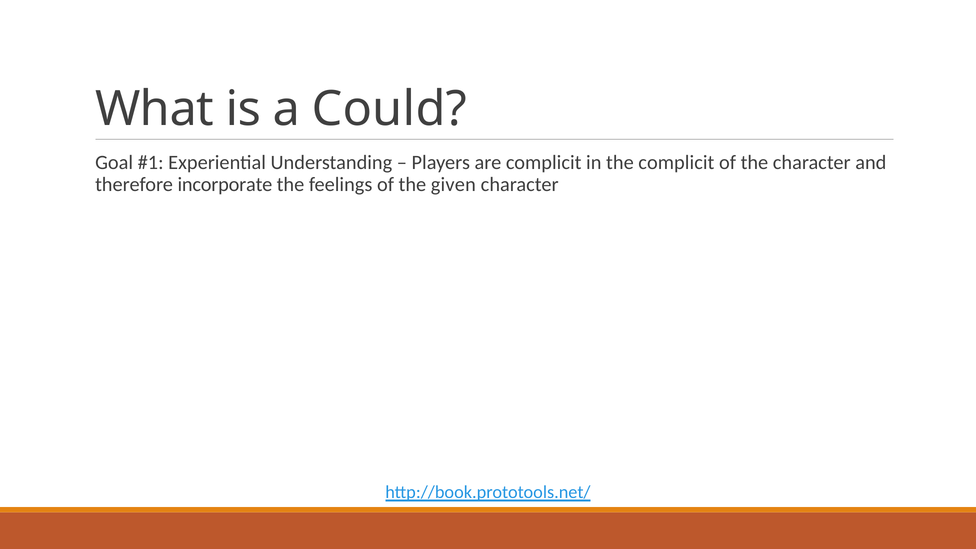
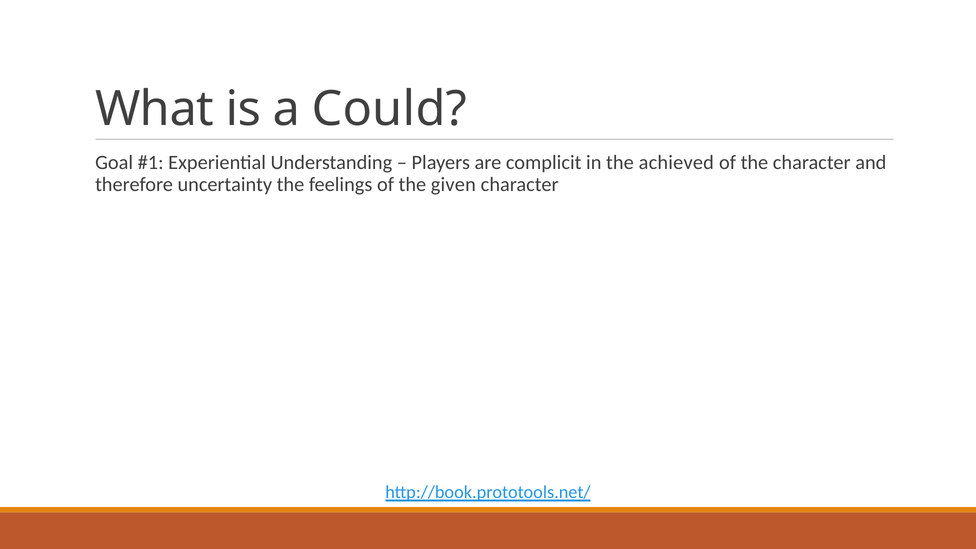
the complicit: complicit -> achieved
incorporate: incorporate -> uncertainty
